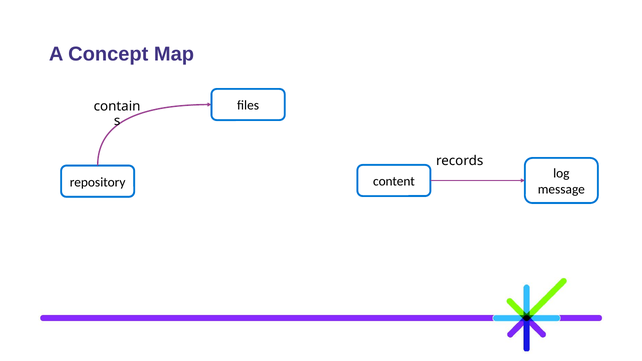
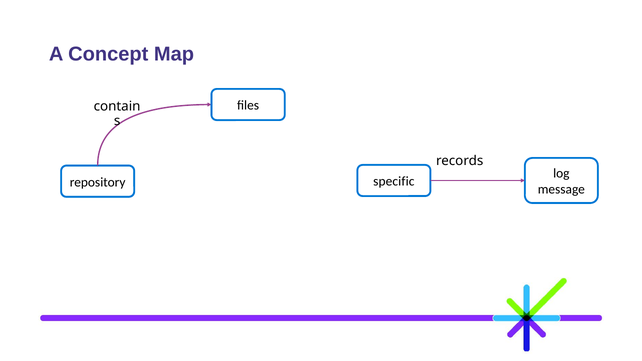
content: content -> specific
